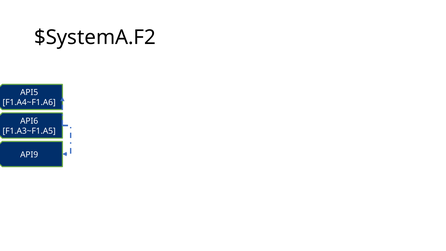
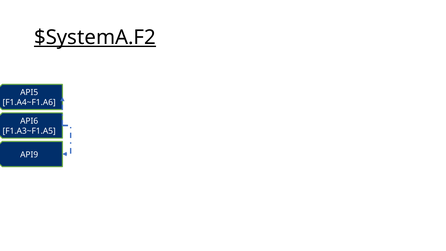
$SystemA.F2 underline: none -> present
